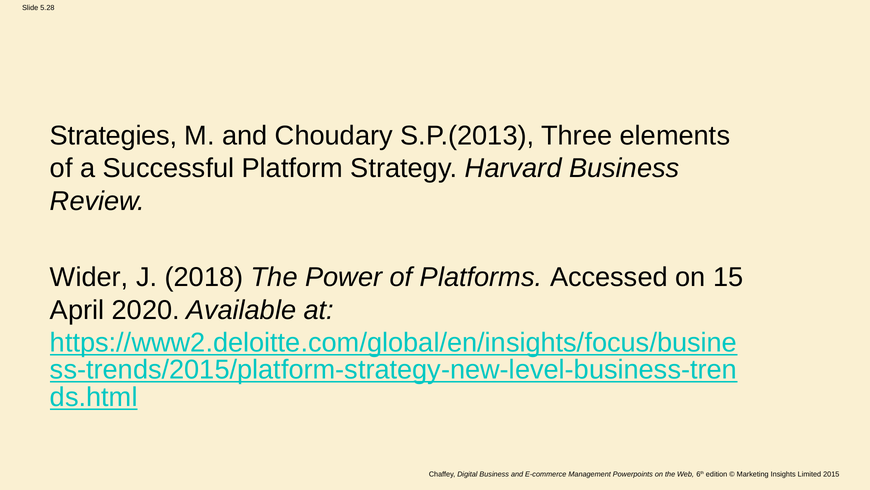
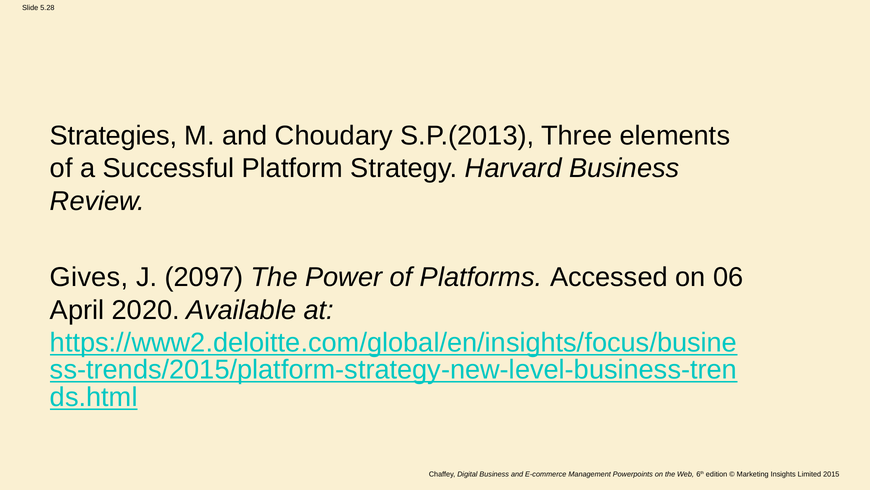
Wider: Wider -> Gives
2018: 2018 -> 2097
15: 15 -> 06
